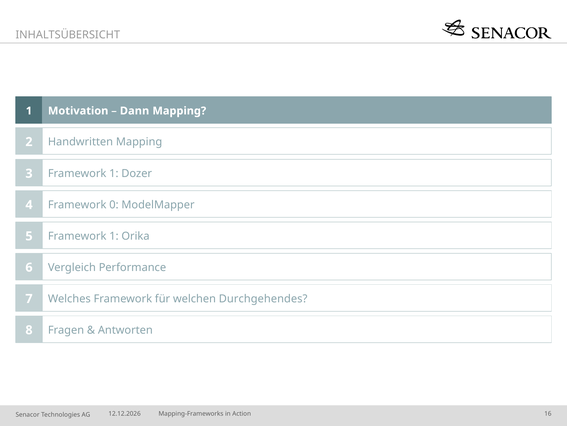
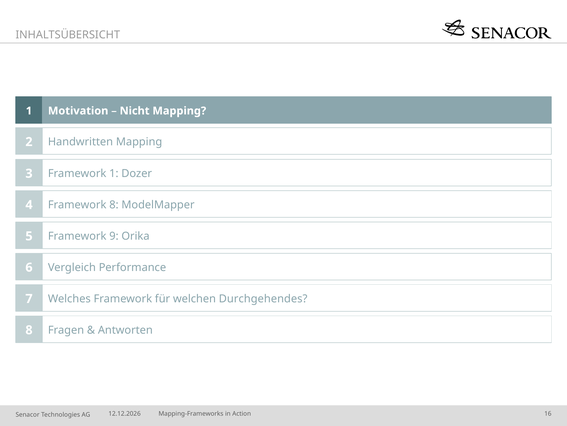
Dann: Dann -> Nicht
Framework 0: 0 -> 8
5 Framework 1: 1 -> 9
